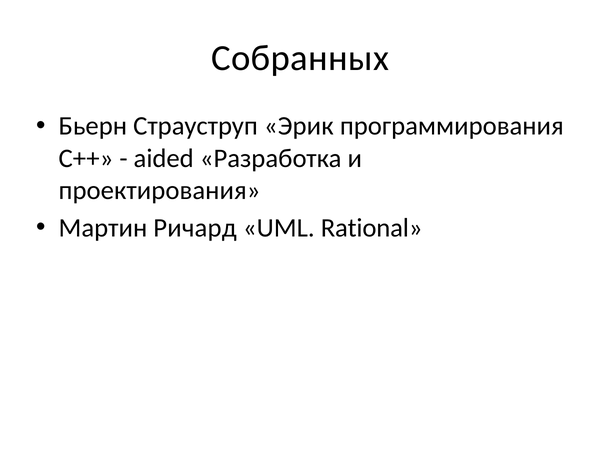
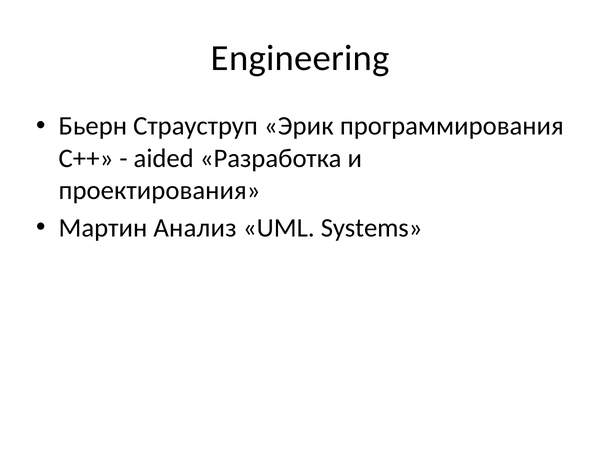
Собранных: Собранных -> Engineering
Ричард: Ричард -> Анализ
Rational: Rational -> Systems
